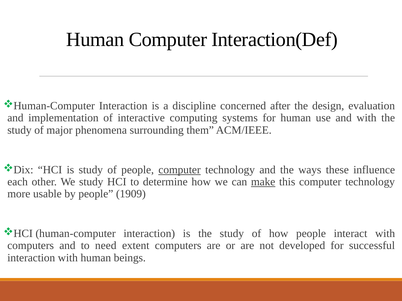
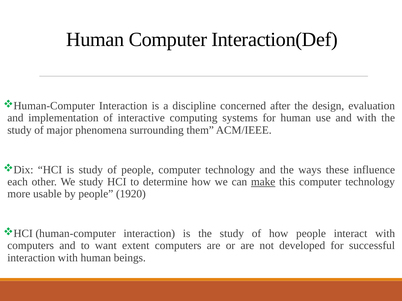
computer at (180, 170) underline: present -> none
1909: 1909 -> 1920
need: need -> want
